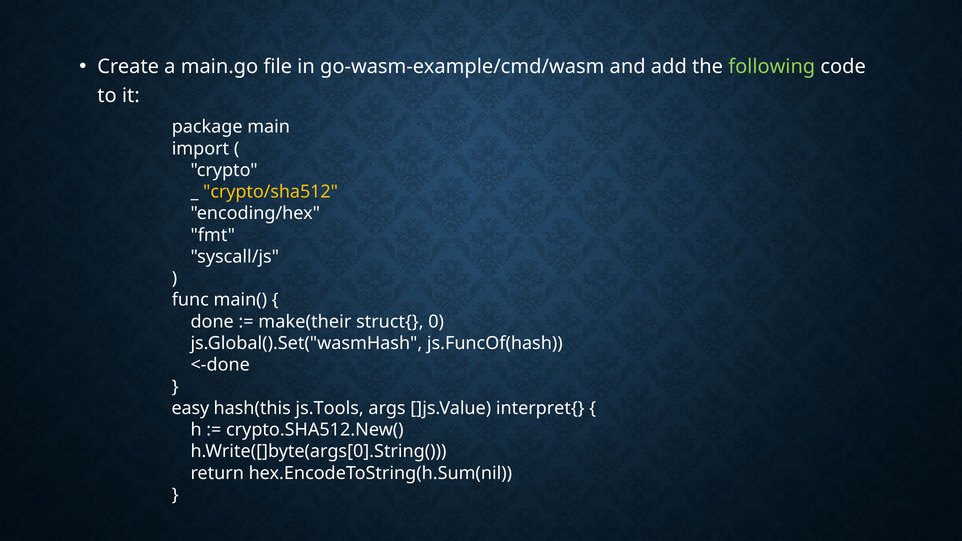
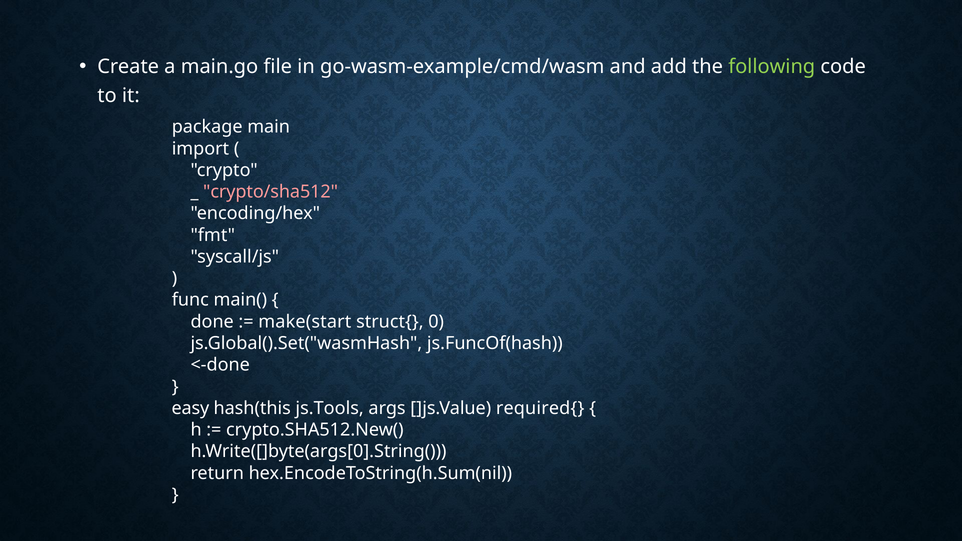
crypto/sha512 colour: yellow -> pink
make(their: make(their -> make(start
interpret{: interpret{ -> required{
